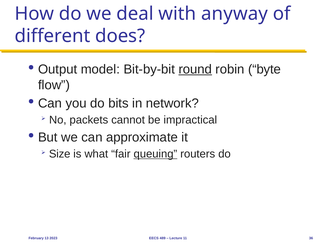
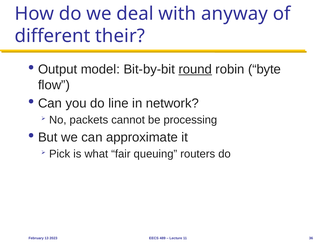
does: does -> their
bits: bits -> line
impractical: impractical -> processing
Size: Size -> Pick
queuing underline: present -> none
